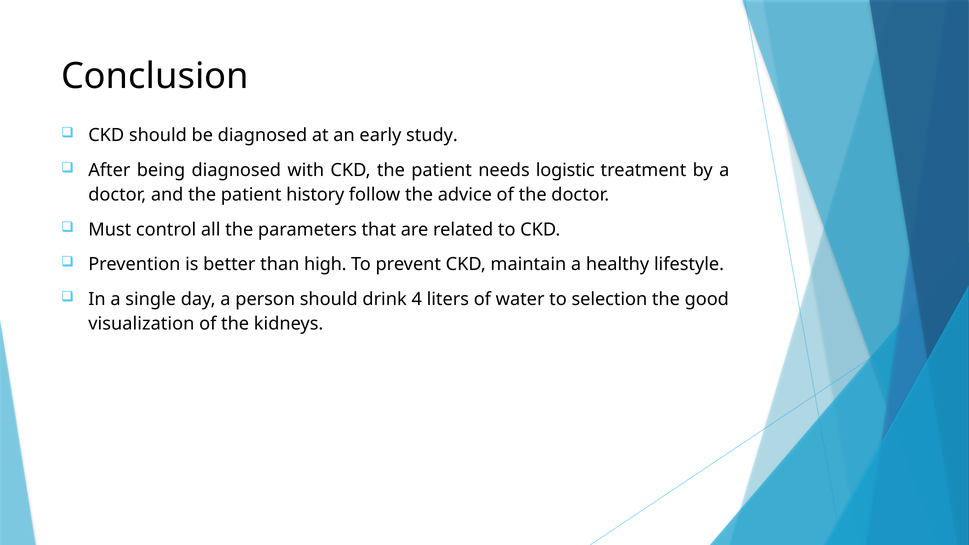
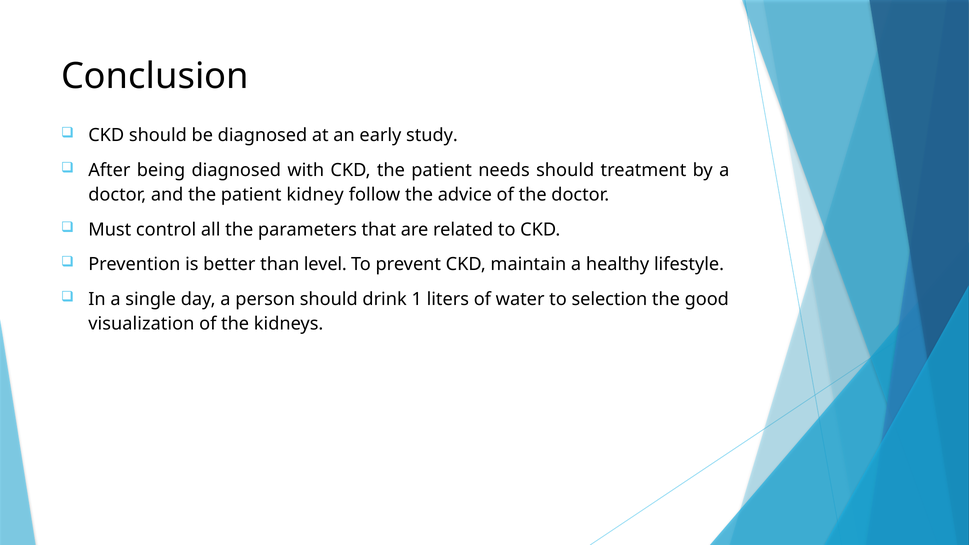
needs logistic: logistic -> should
history: history -> kidney
high: high -> level
4: 4 -> 1
